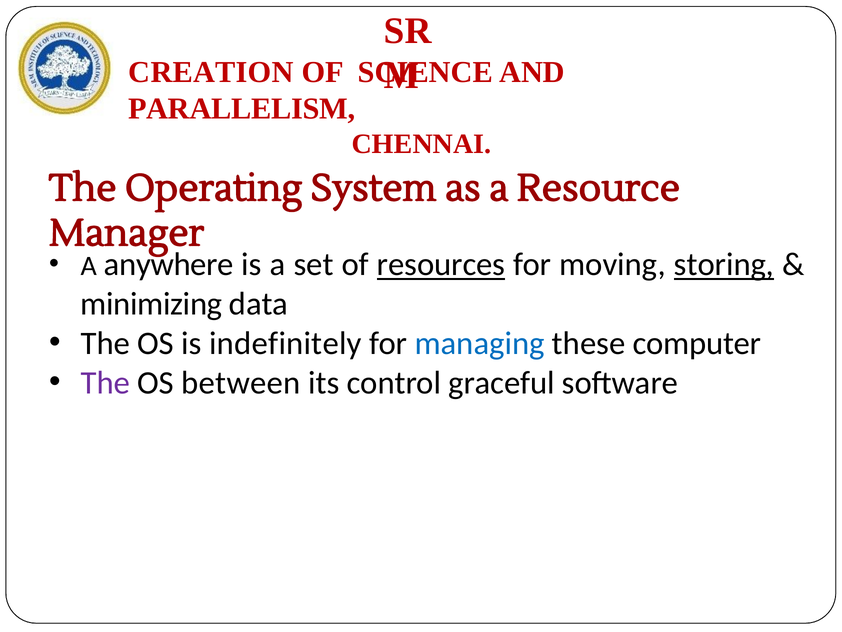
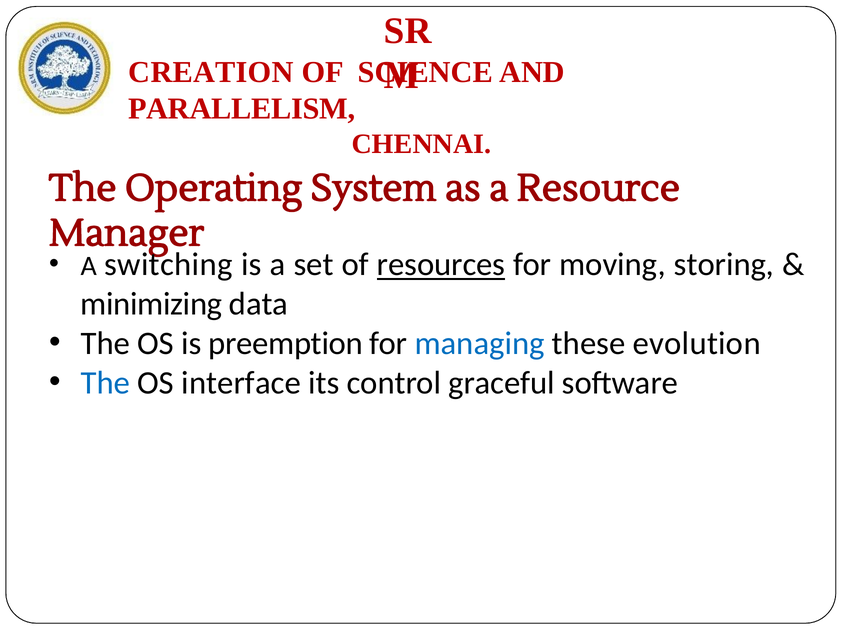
anywhere: anywhere -> switching
storing underline: present -> none
indefinitely: indefinitely -> preemption
computer: computer -> evolution
The at (105, 382) colour: purple -> blue
between: between -> interface
